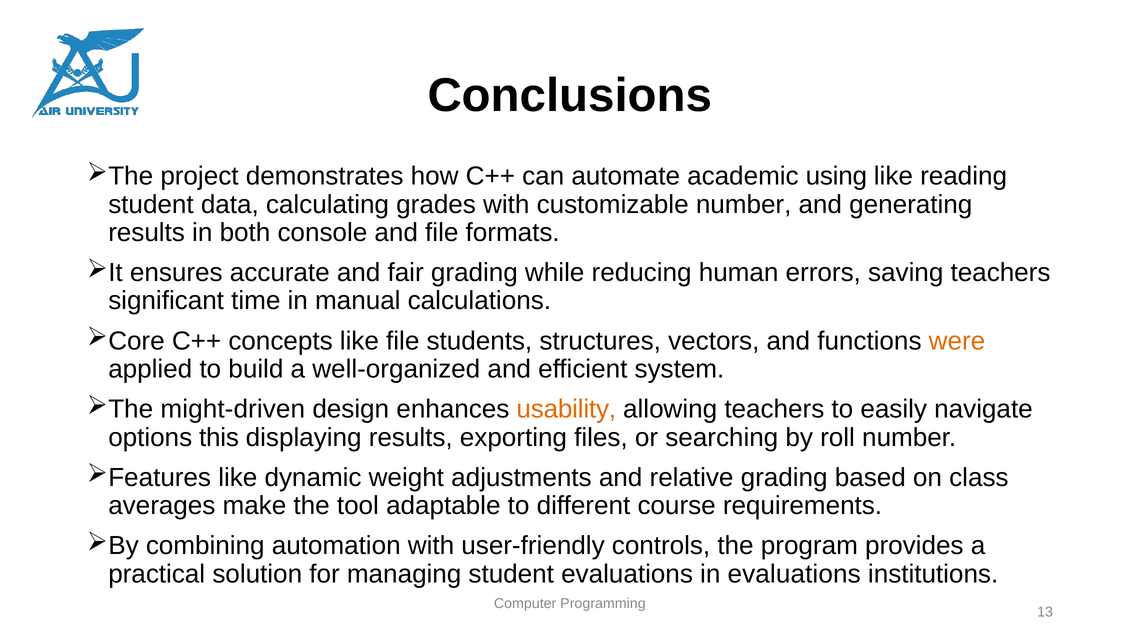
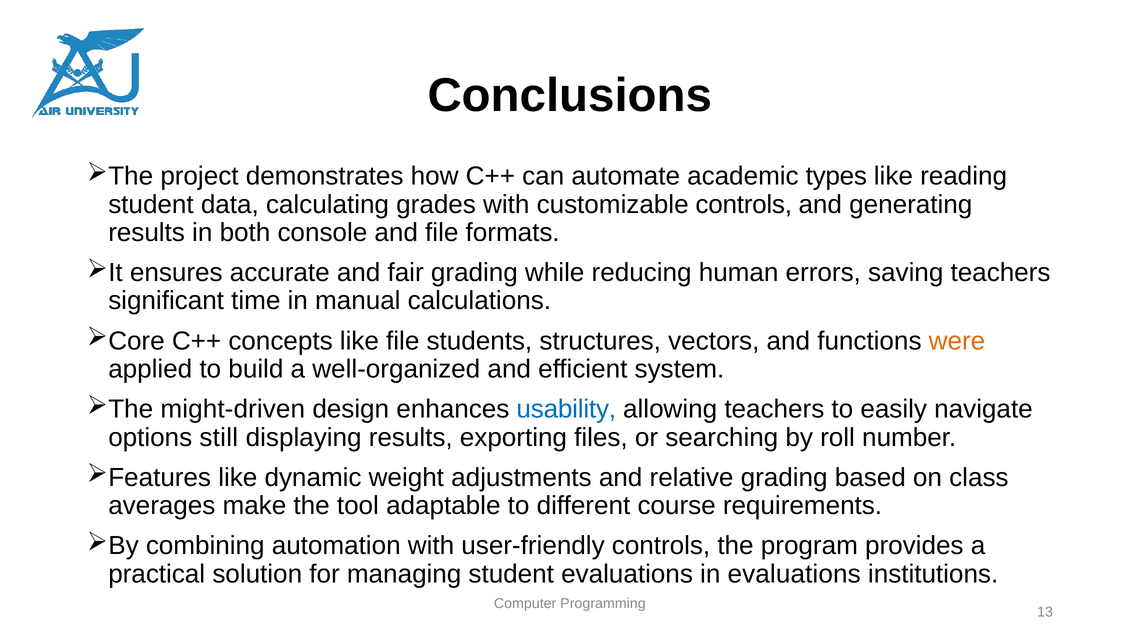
using: using -> types
customizable number: number -> controls
usability colour: orange -> blue
this: this -> still
